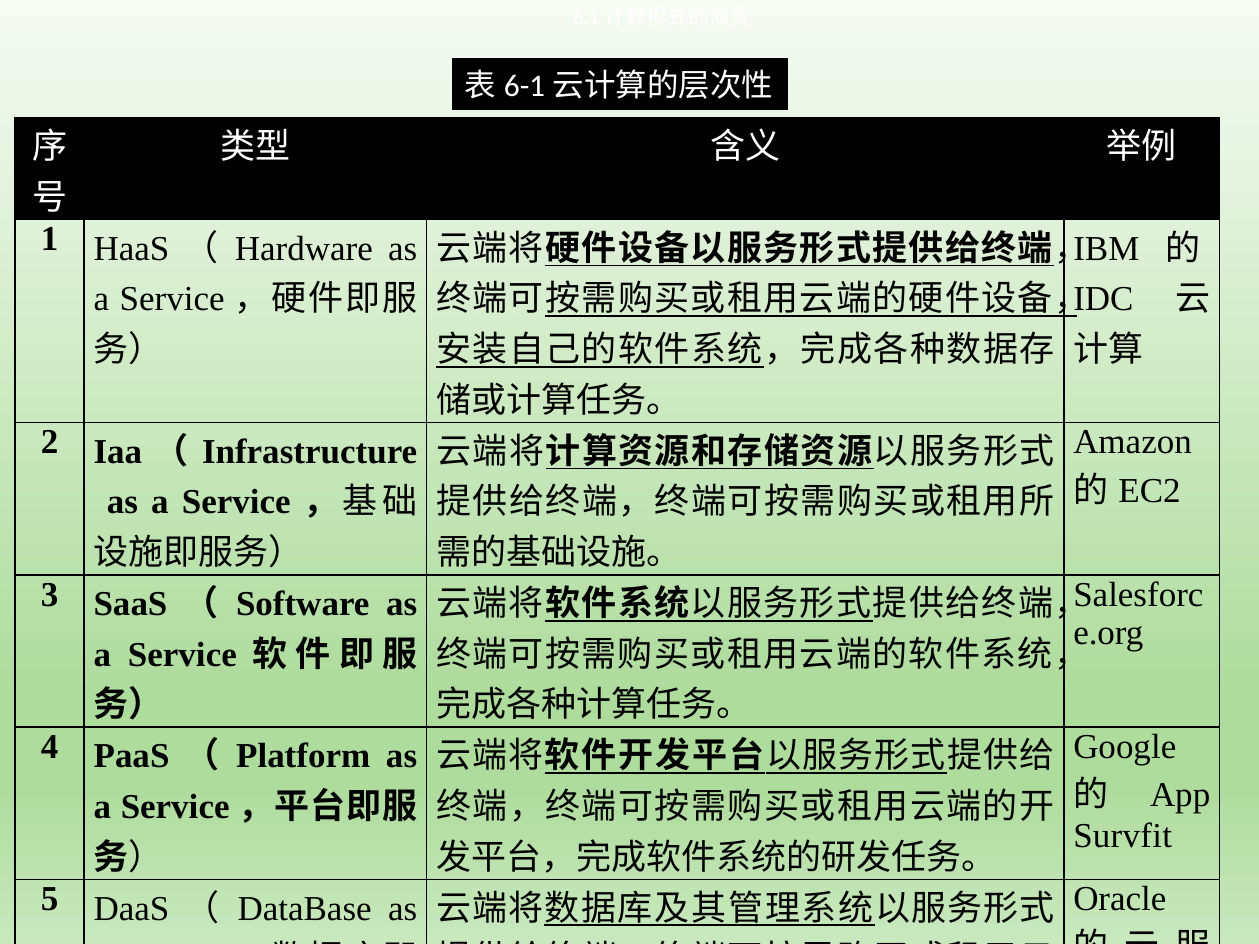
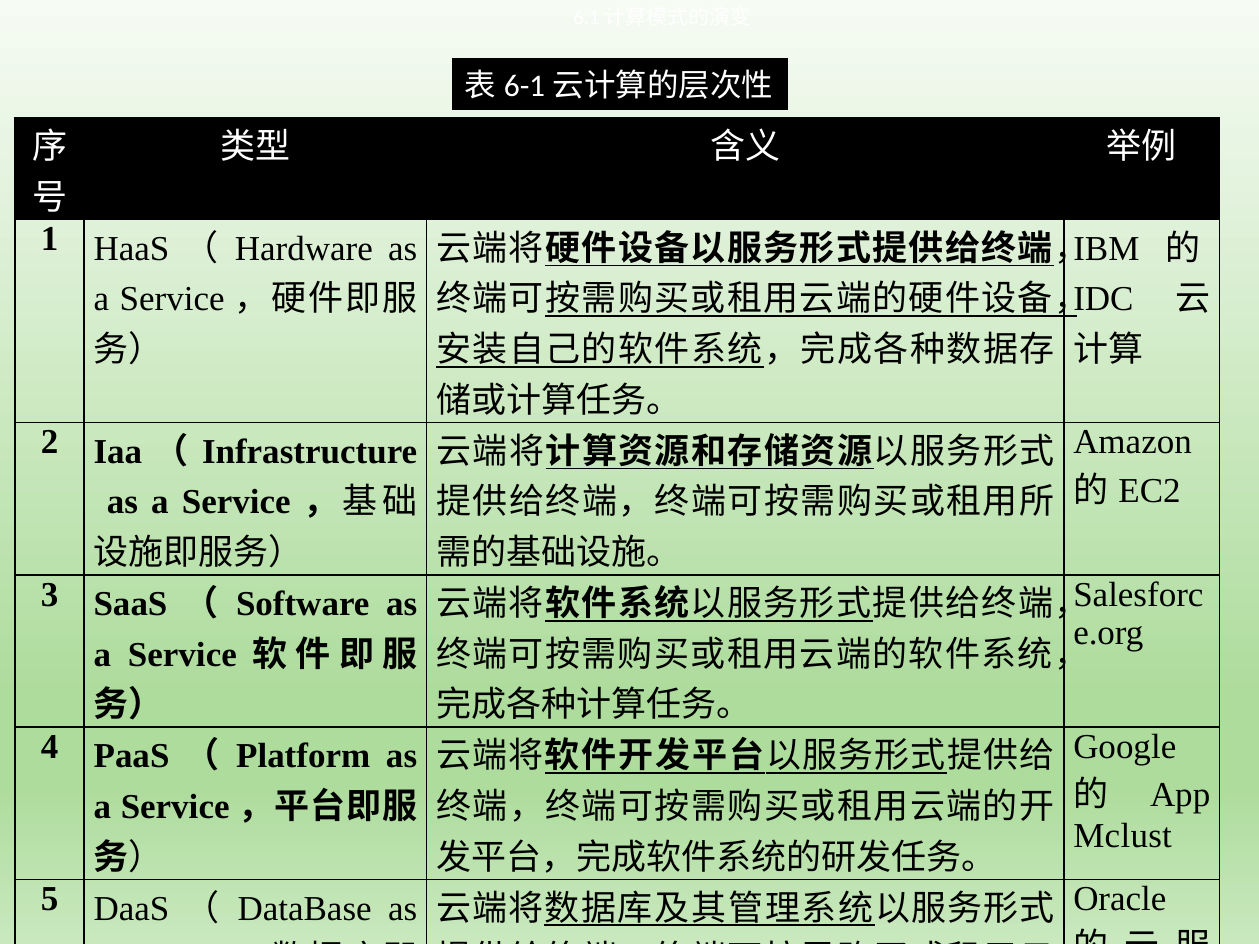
Survfit: Survfit -> Mclust
